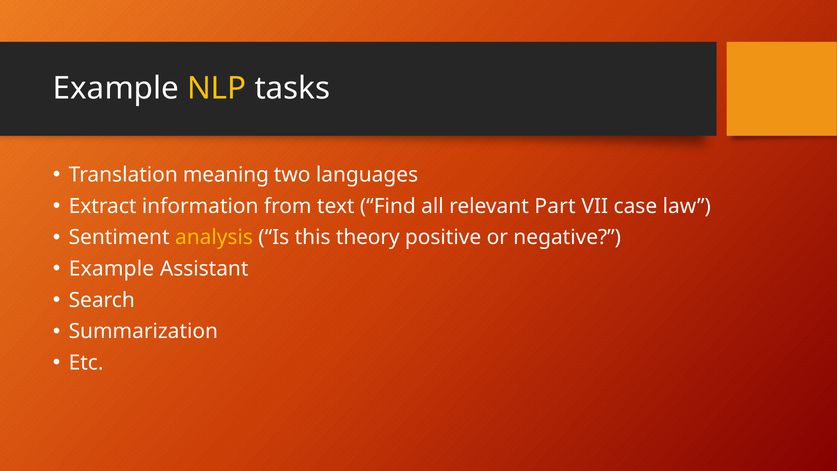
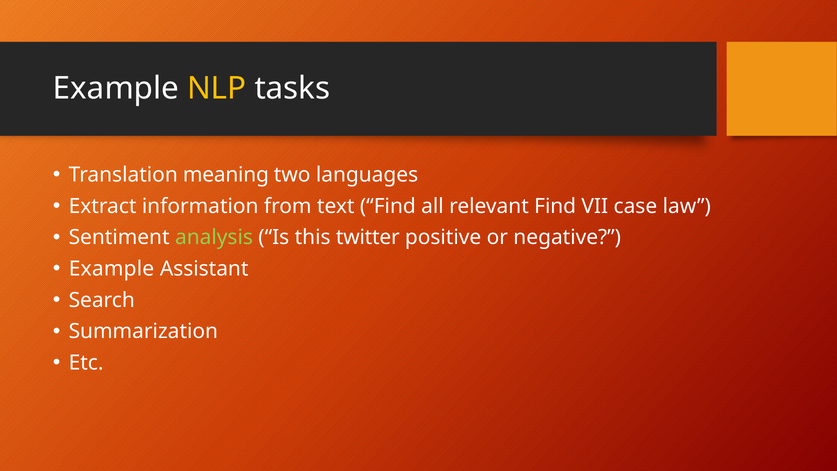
relevant Part: Part -> Find
analysis colour: yellow -> light green
theory: theory -> twitter
